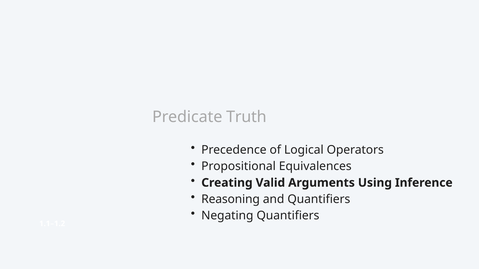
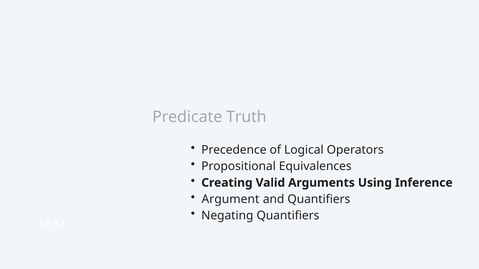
Reasoning: Reasoning -> Argument
